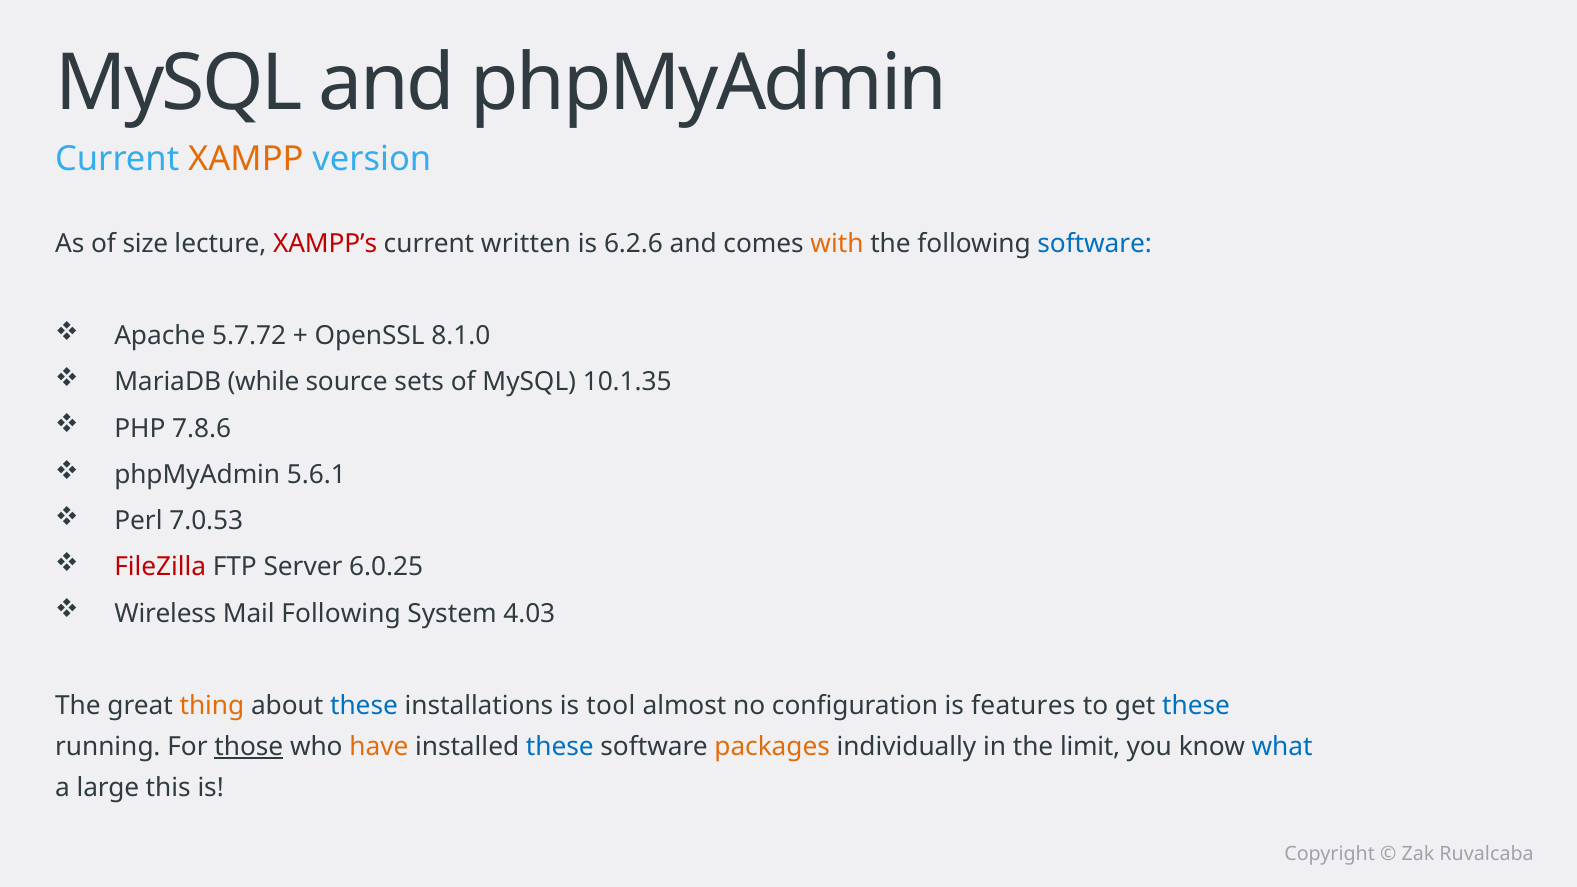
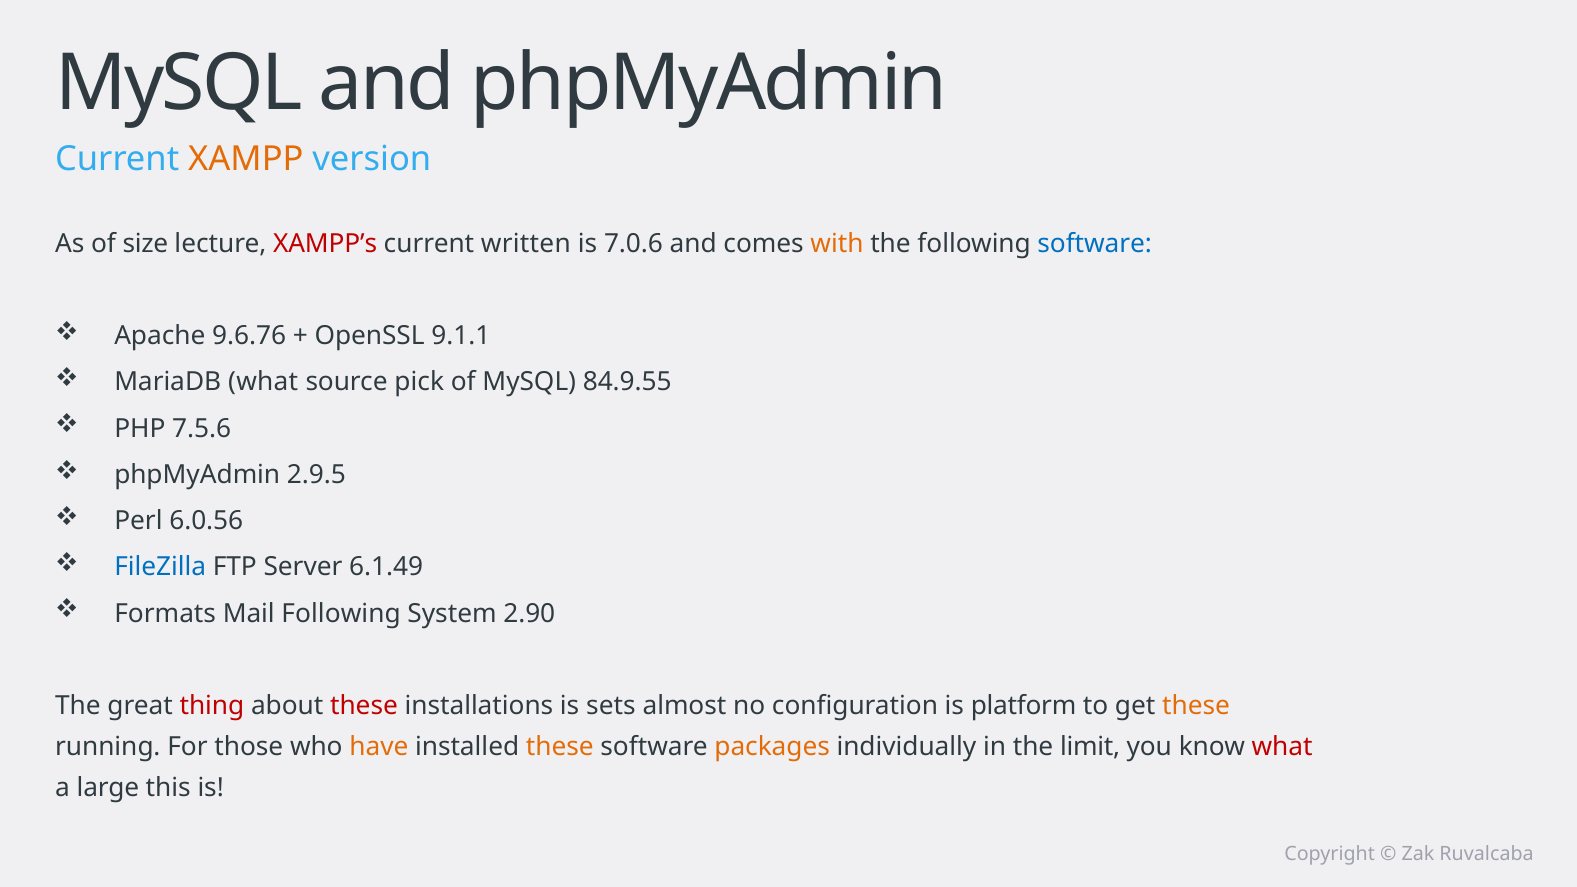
6.2.6: 6.2.6 -> 7.0.6
5.7.72: 5.7.72 -> 9.6.76
8.1.0: 8.1.0 -> 9.1.1
MariaDB while: while -> what
sets: sets -> pick
10.1.35: 10.1.35 -> 84.9.55
7.8.6: 7.8.6 -> 7.5.6
5.6.1: 5.6.1 -> 2.9.5
7.0.53: 7.0.53 -> 6.0.56
FileZilla colour: red -> blue
6.0.25: 6.0.25 -> 6.1.49
Wireless: Wireless -> Formats
4.03: 4.03 -> 2.90
thing colour: orange -> red
these at (364, 706) colour: blue -> red
tool: tool -> sets
features: features -> platform
these at (1196, 706) colour: blue -> orange
those underline: present -> none
these at (560, 747) colour: blue -> orange
what at (1282, 747) colour: blue -> red
